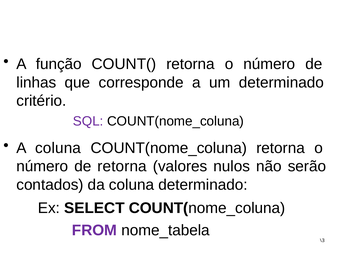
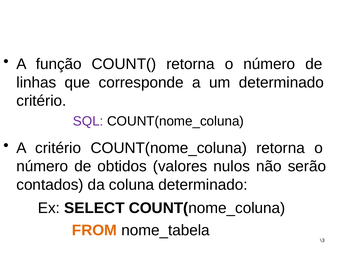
A coluna: coluna -> critério
de retorna: retorna -> obtidos
FROM colour: purple -> orange
